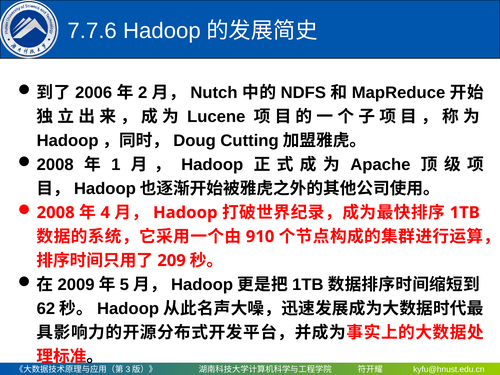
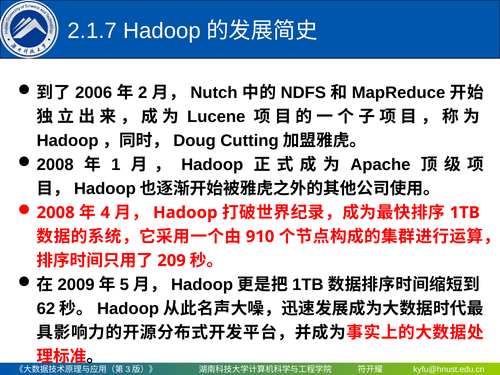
7.7.6: 7.7.6 -> 2.1.7
